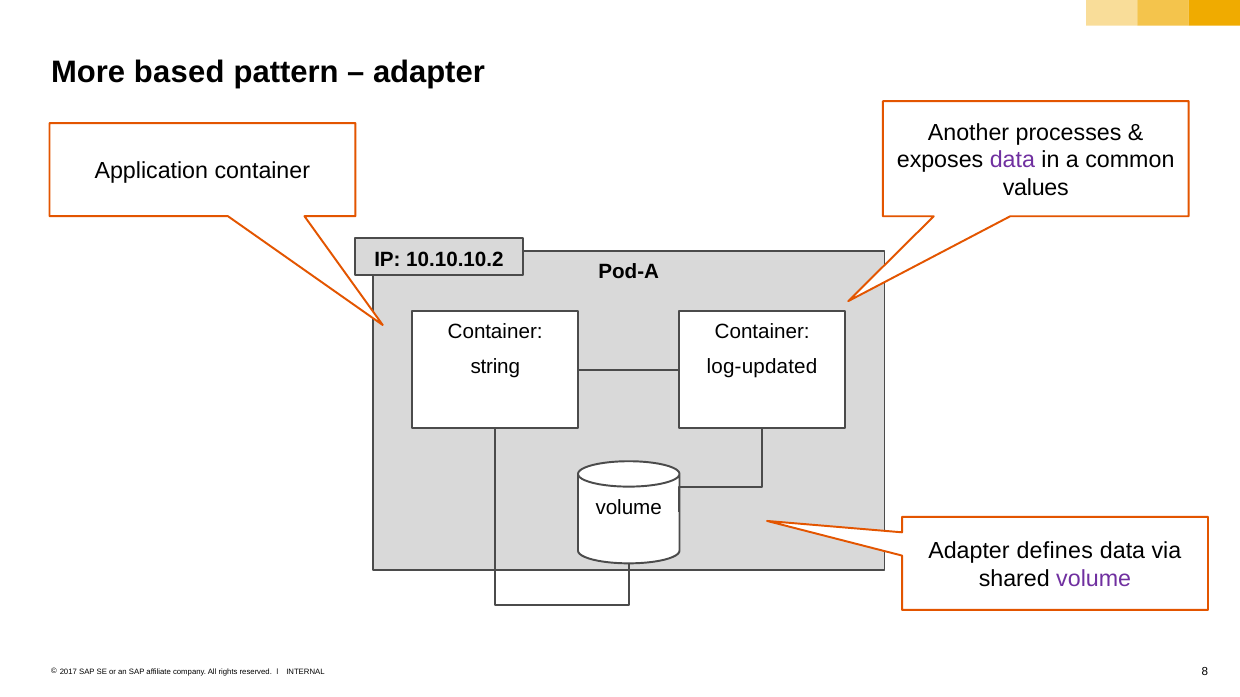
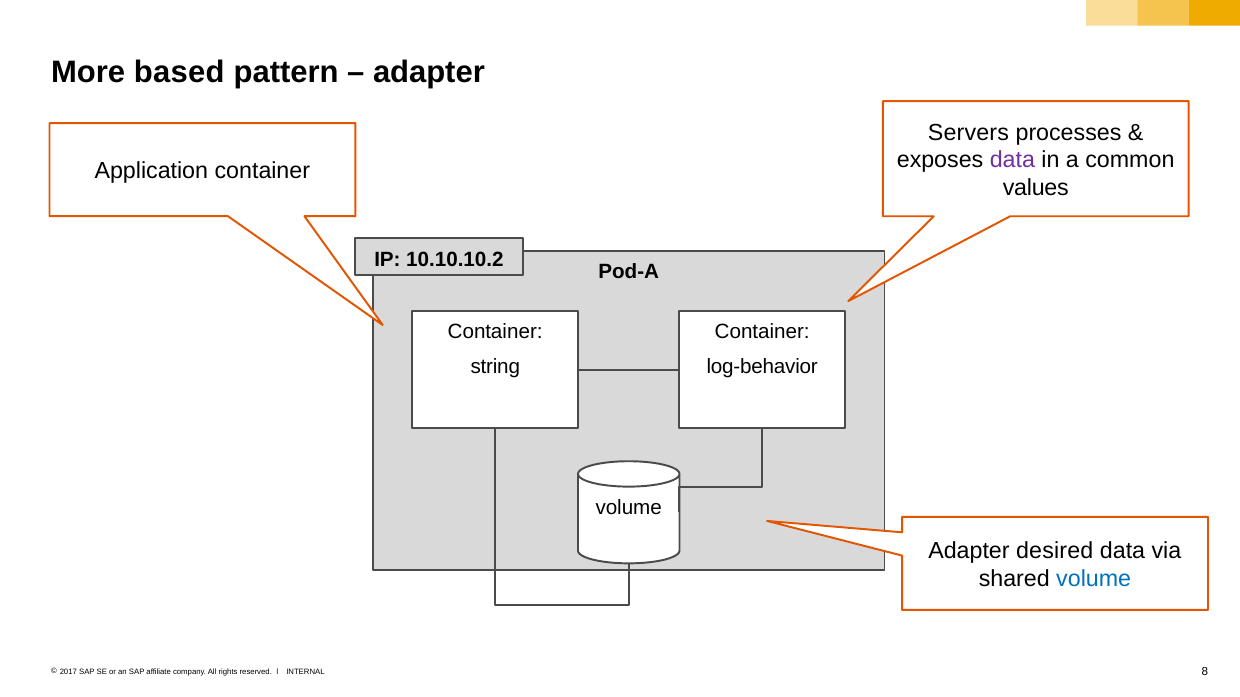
Another: Another -> Servers
log-updated: log-updated -> log-behavior
defines: defines -> desired
volume at (1094, 579) colour: purple -> blue
